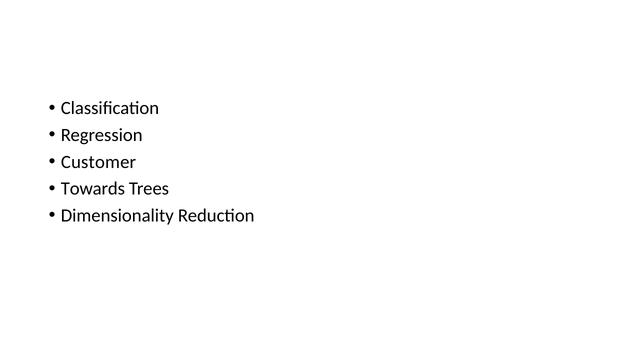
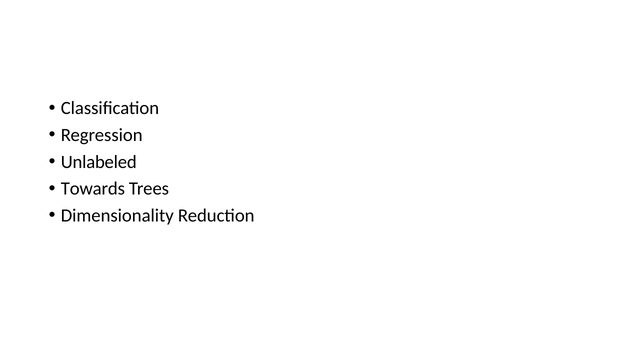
Customer: Customer -> Unlabeled
